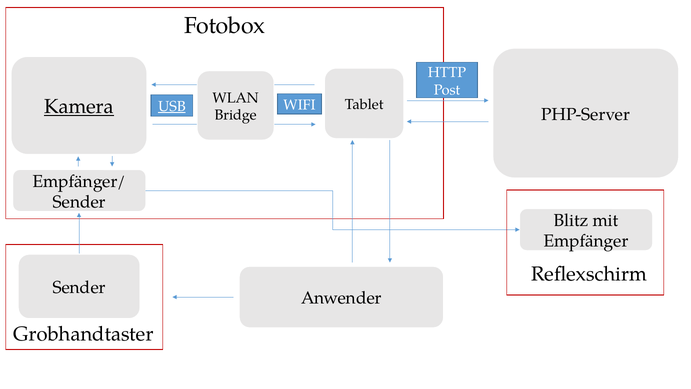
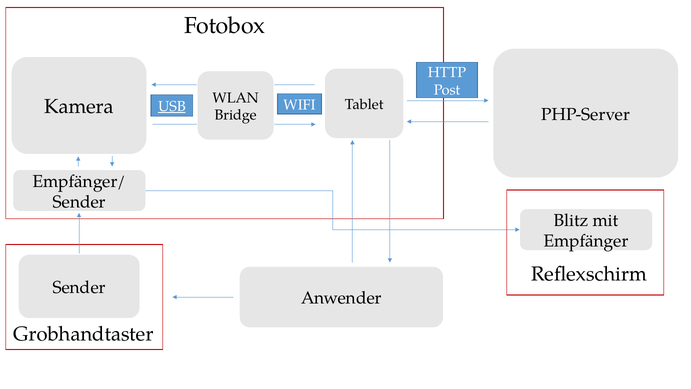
Kamera underline: present -> none
